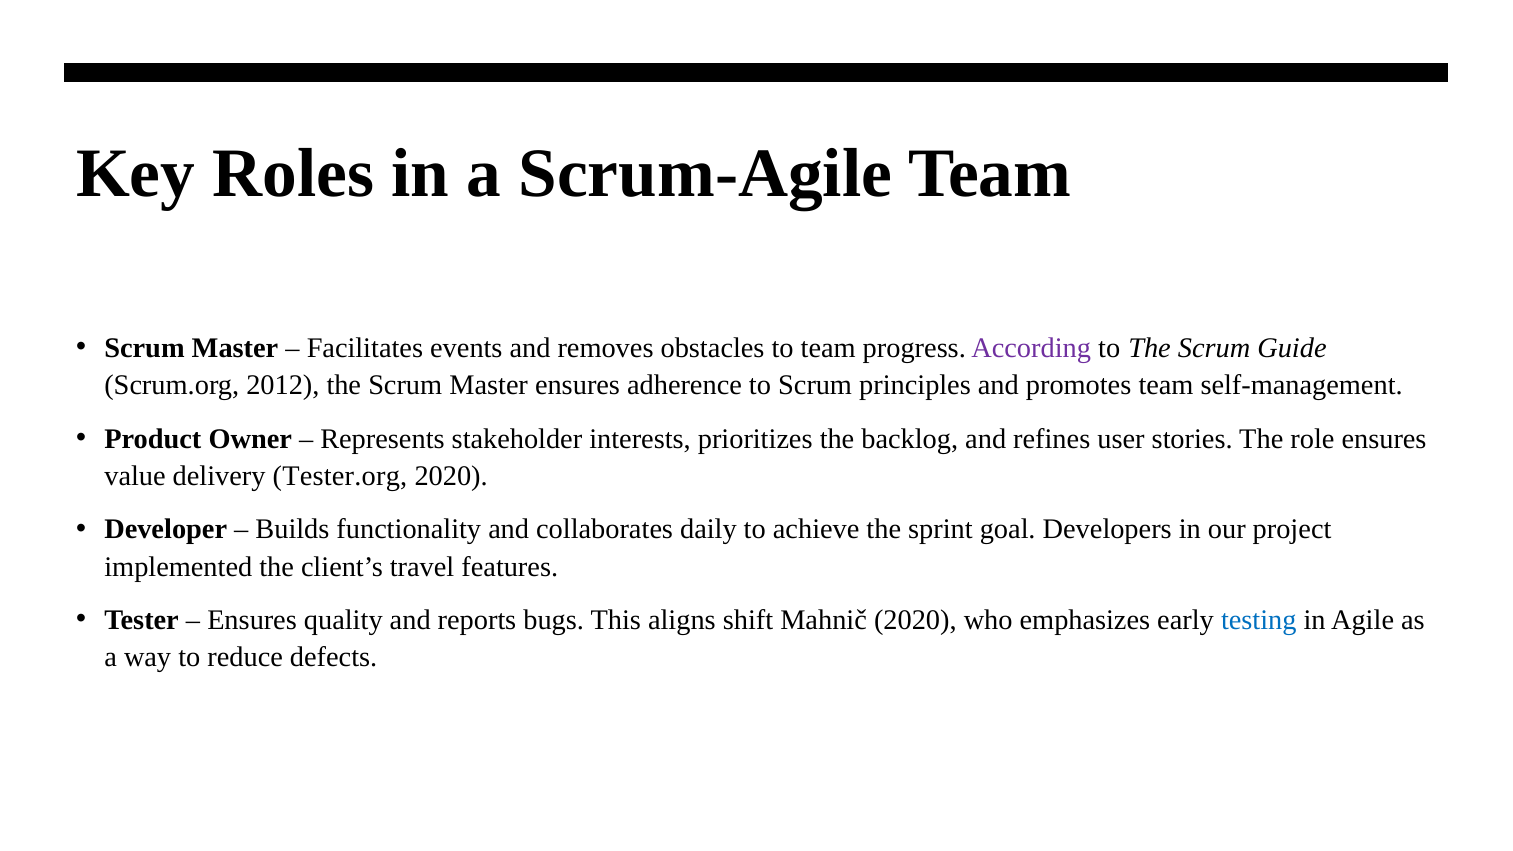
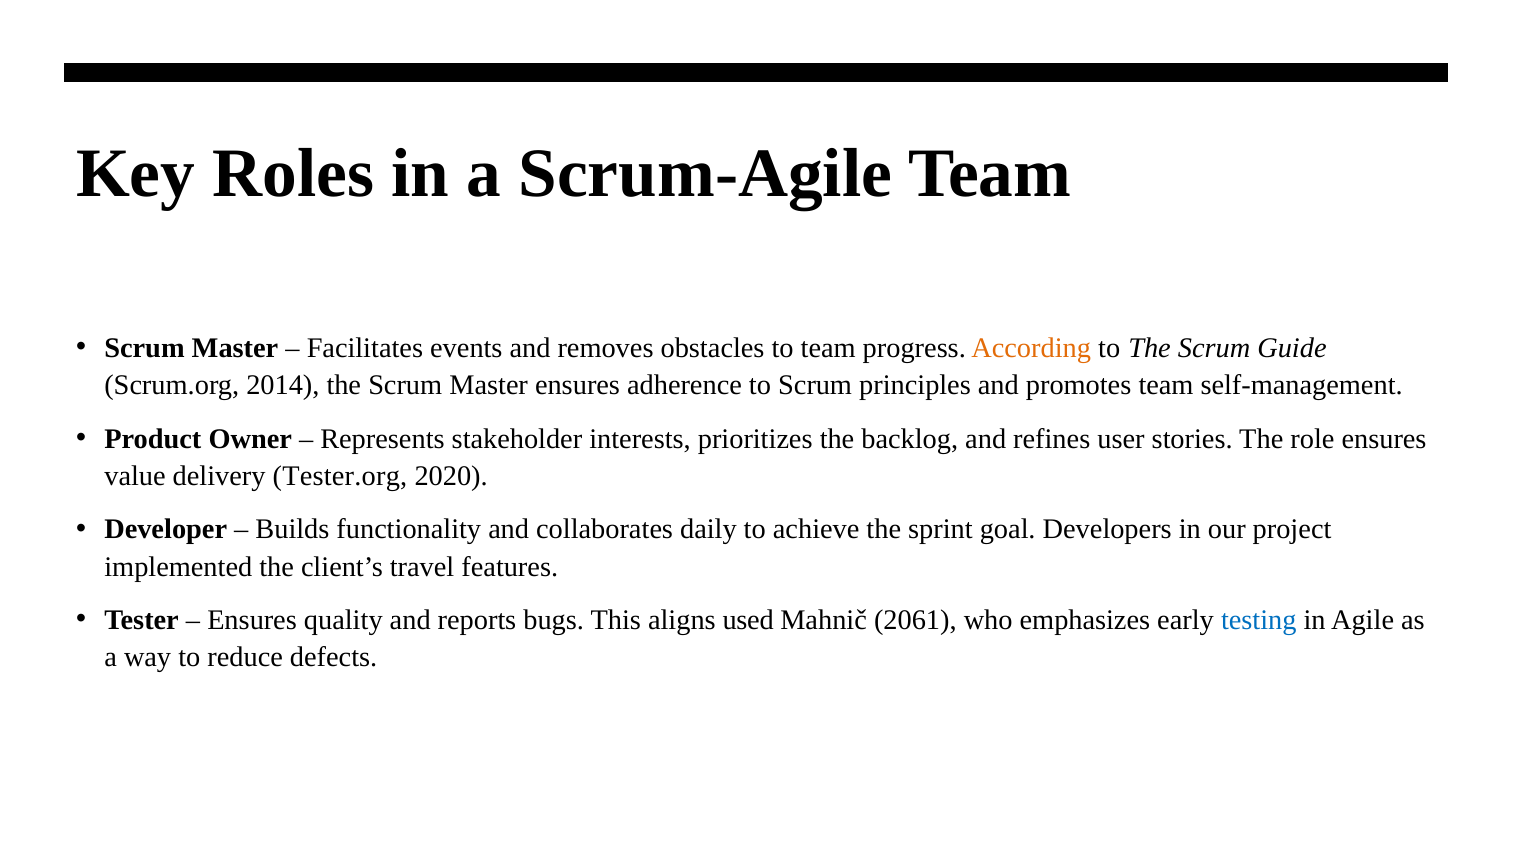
According colour: purple -> orange
2012: 2012 -> 2014
shift: shift -> used
Mahnič 2020: 2020 -> 2061
